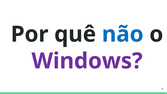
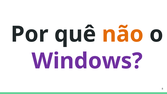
não colour: blue -> orange
